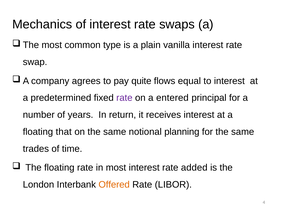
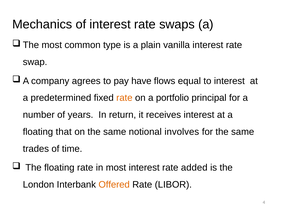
quite: quite -> have
rate at (124, 98) colour: purple -> orange
entered: entered -> portfolio
planning: planning -> involves
